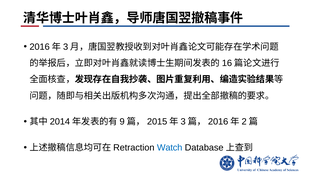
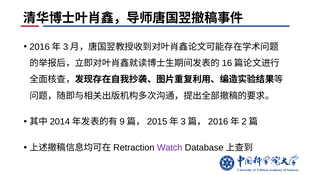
Watch colour: blue -> purple
